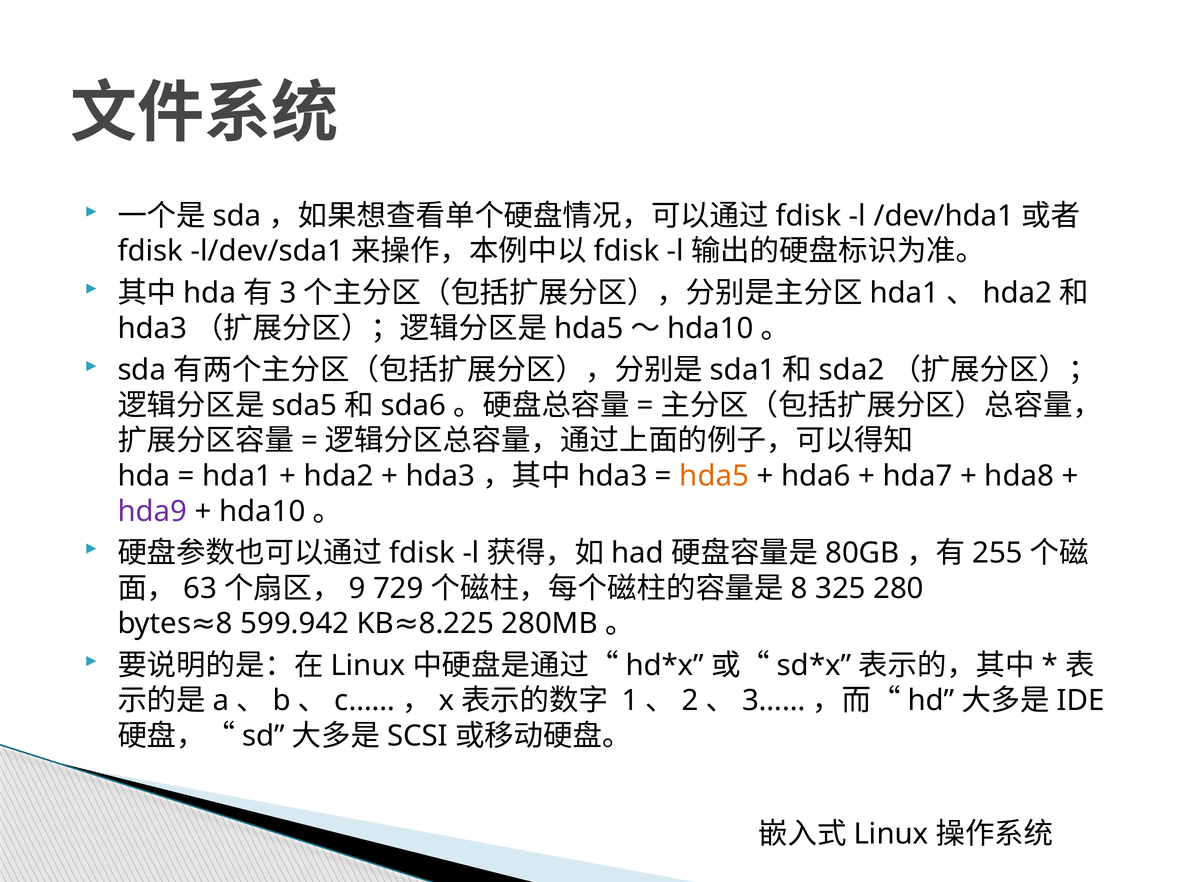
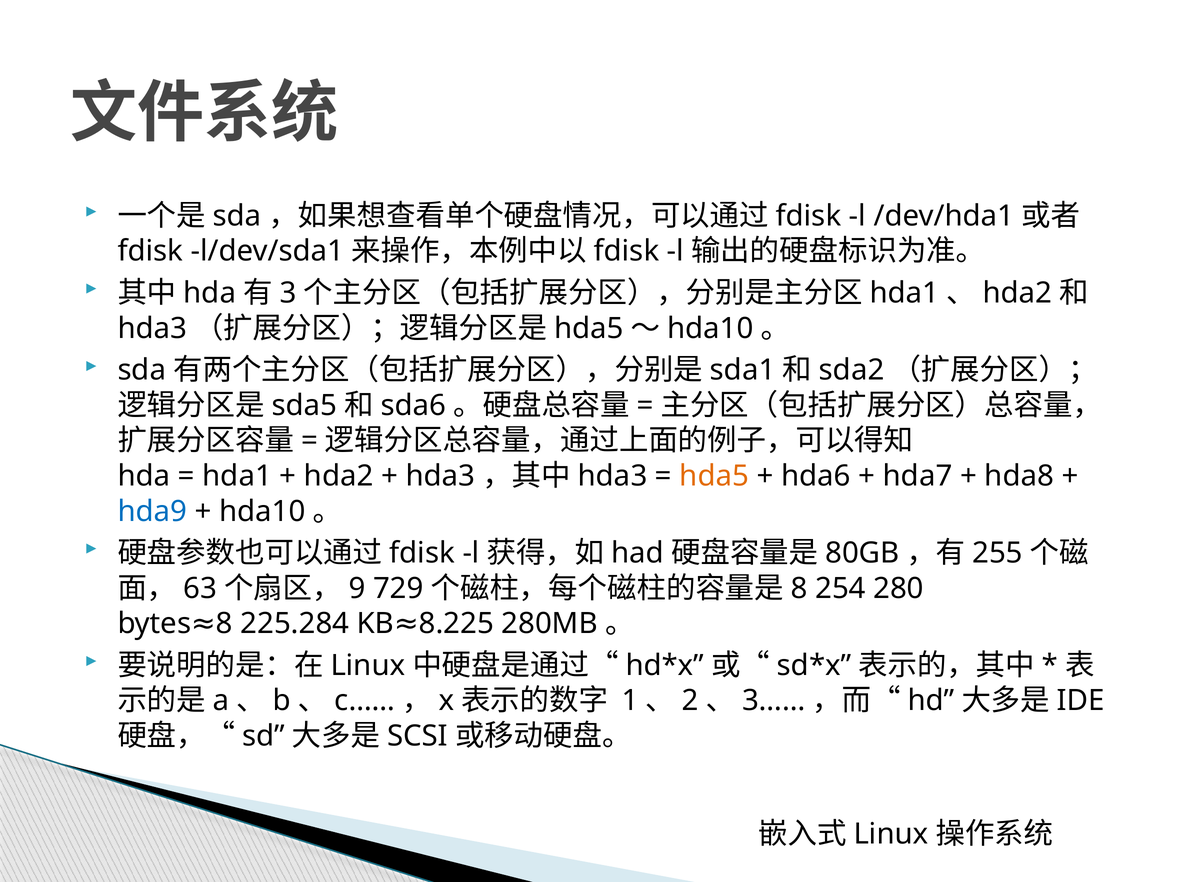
hda9 colour: purple -> blue
325: 325 -> 254
599.942: 599.942 -> 225.284
